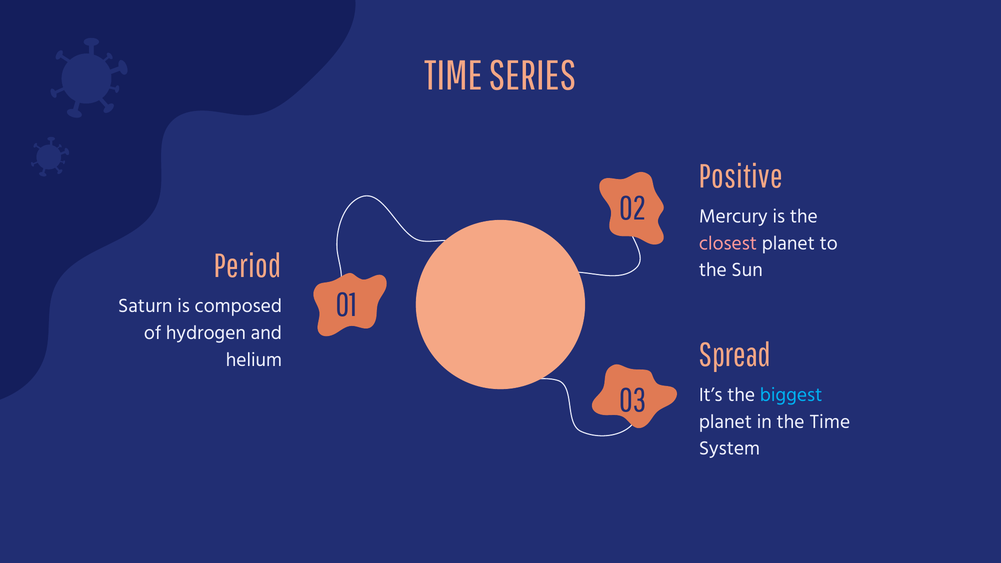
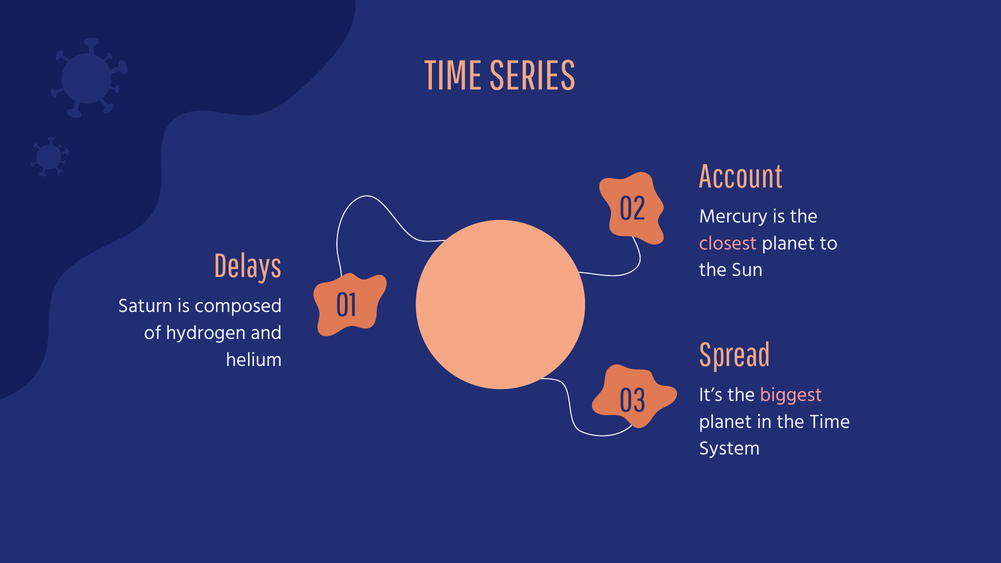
Positive: Positive -> Account
Period: Period -> Delays
biggest colour: light blue -> pink
